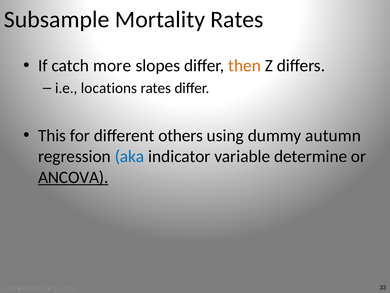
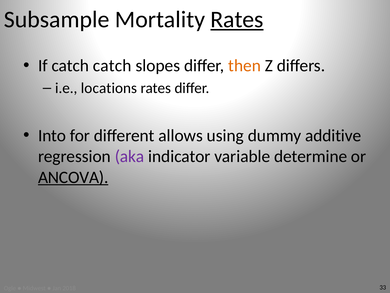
Rates at (237, 20) underline: none -> present
catch more: more -> catch
This: This -> Into
others: others -> allows
autumn: autumn -> additive
aka colour: blue -> purple
